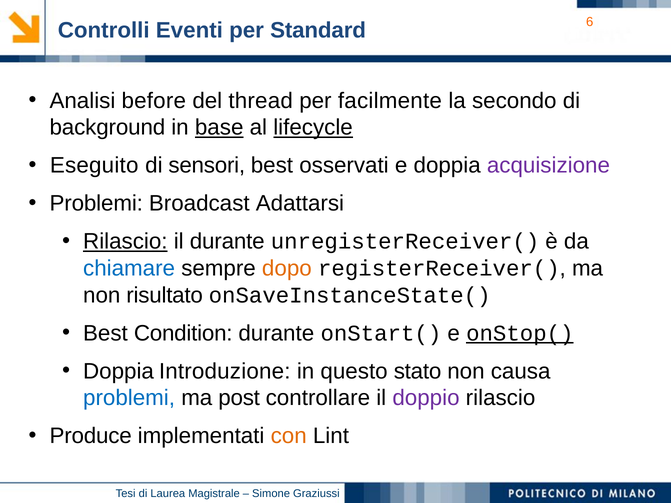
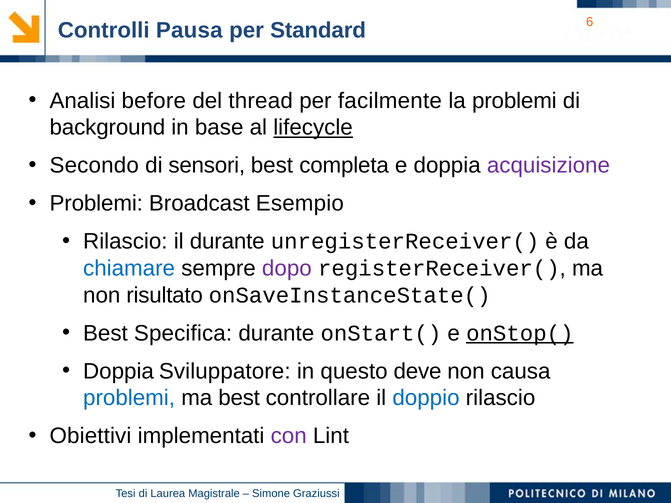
Eventi: Eventi -> Pausa
la secondo: secondo -> problemi
base underline: present -> none
Eseguito: Eseguito -> Secondo
osservati: osservati -> completa
Adattarsi: Adattarsi -> Esempio
Rilascio at (125, 242) underline: present -> none
dopo colour: orange -> purple
Condition: Condition -> Specifica
Introduzione: Introduzione -> Sviluppatore
stato: stato -> deve
ma post: post -> best
doppio colour: purple -> blue
Produce: Produce -> Obiettivi
con colour: orange -> purple
